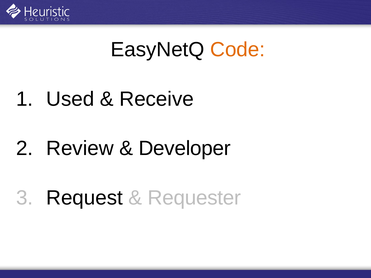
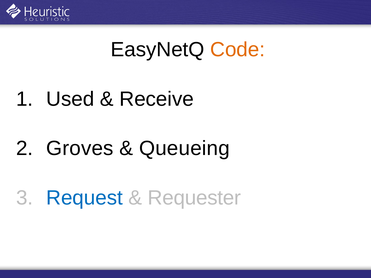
Review: Review -> Groves
Developer: Developer -> Queueing
Request colour: black -> blue
